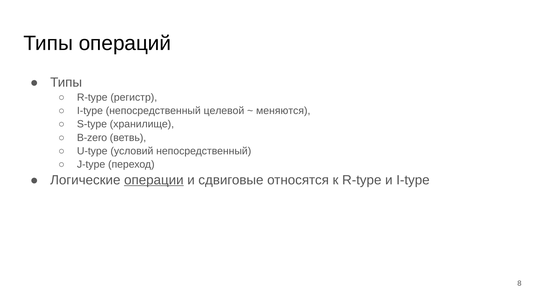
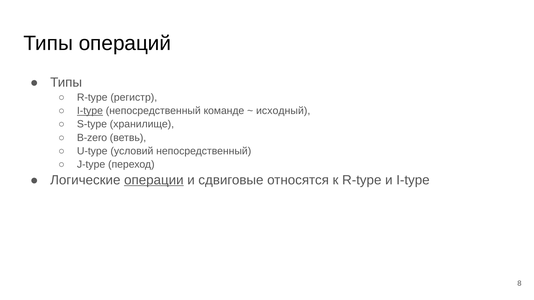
I-type at (90, 111) underline: none -> present
целевой: целевой -> команде
меняются: меняются -> исходный
